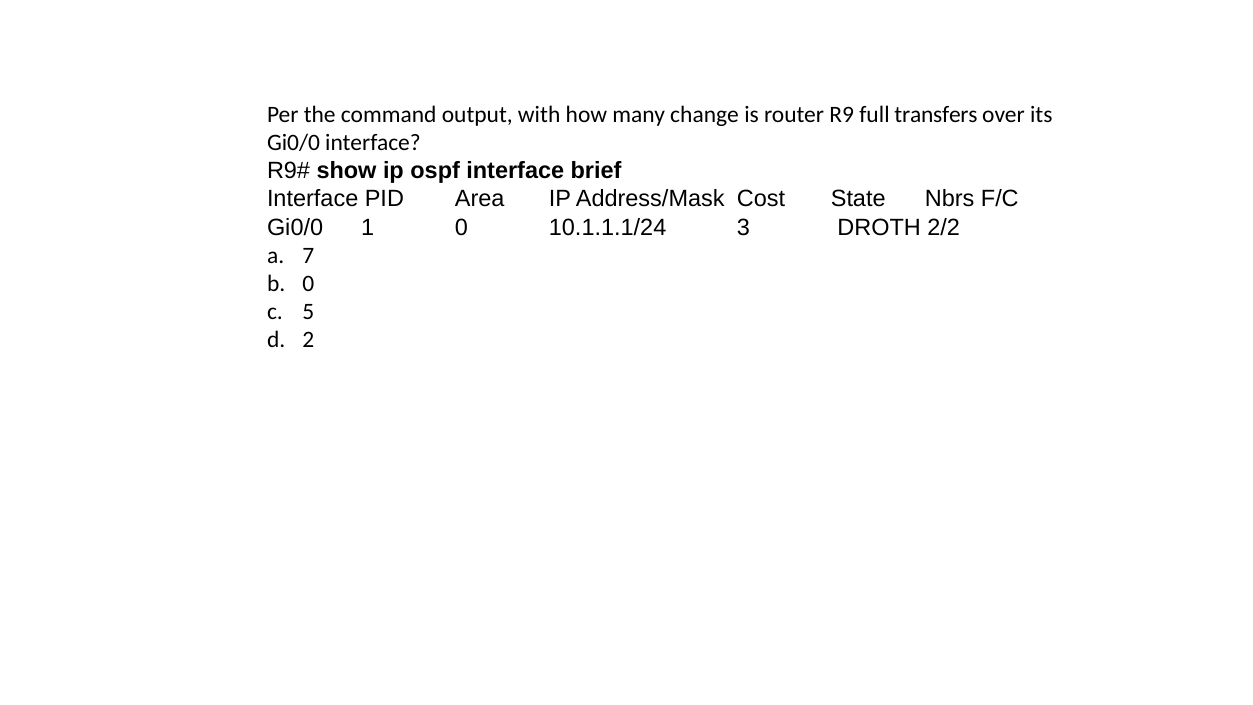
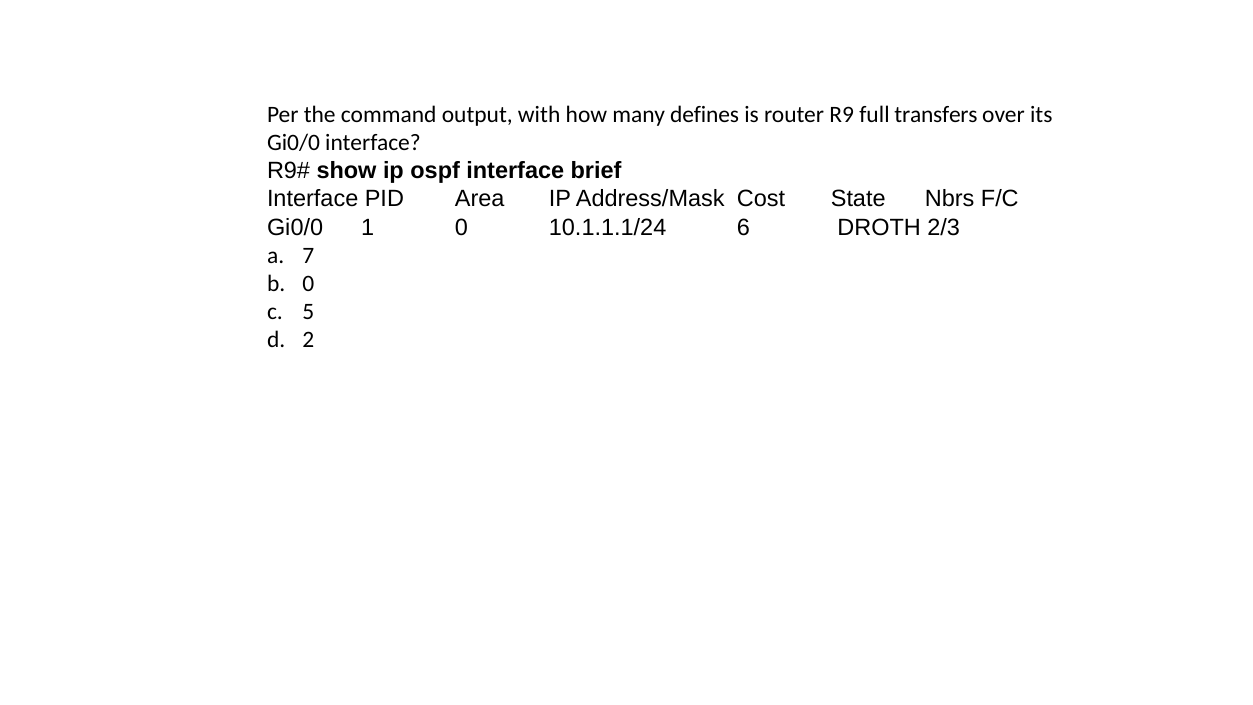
change: change -> defines
3: 3 -> 6
2/2: 2/2 -> 2/3
